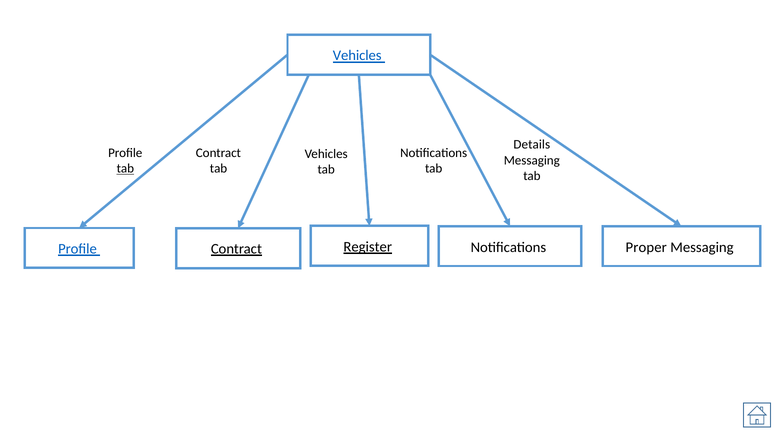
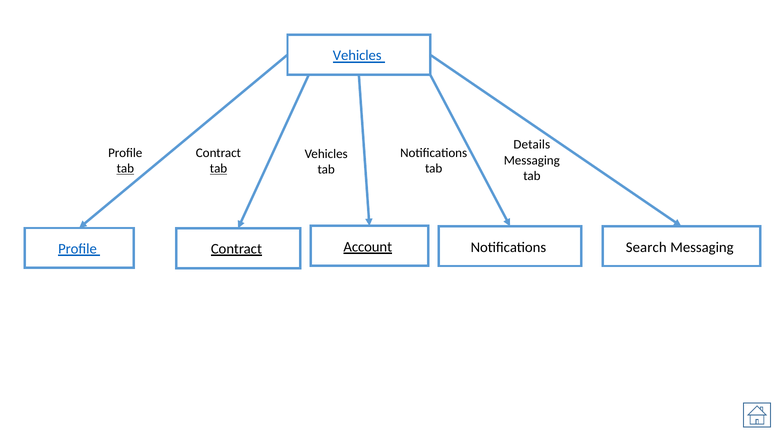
tab at (219, 169) underline: none -> present
Register: Register -> Account
Proper: Proper -> Search
